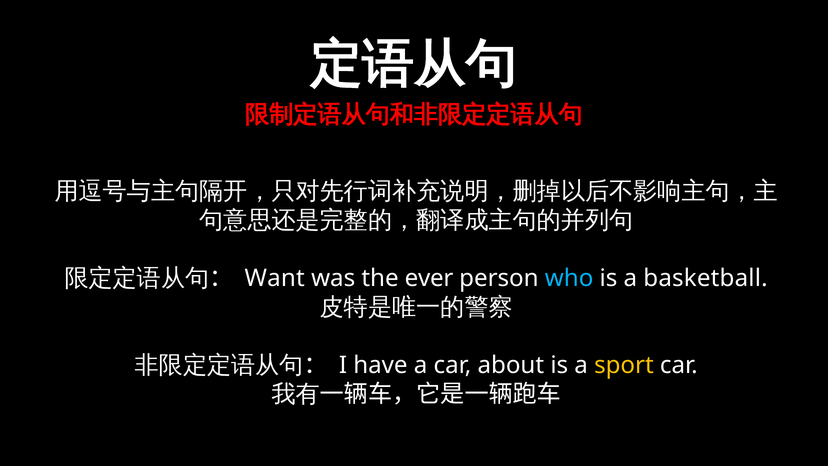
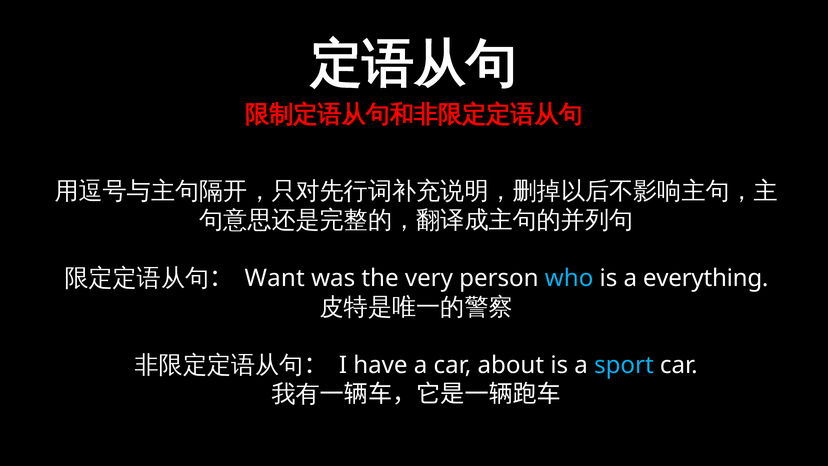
ever: ever -> very
basketball: basketball -> everything
sport colour: yellow -> light blue
